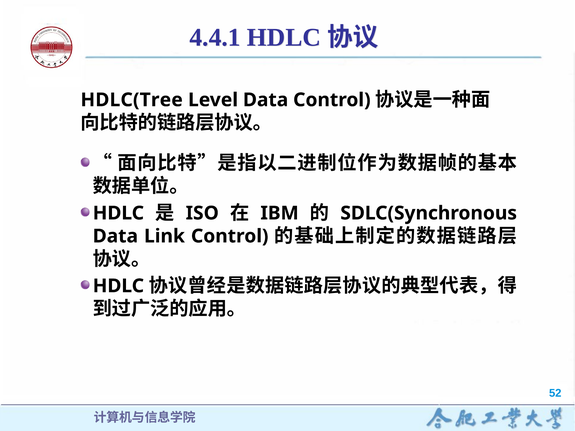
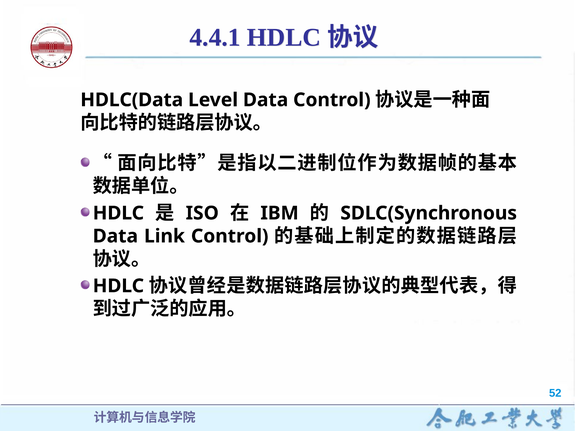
HDLC(Tree: HDLC(Tree -> HDLC(Data
